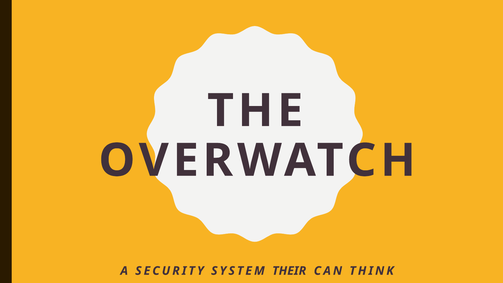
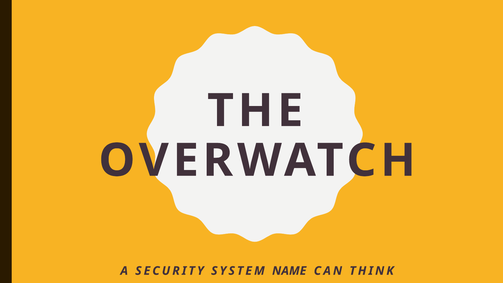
THEIR: THEIR -> NAME
